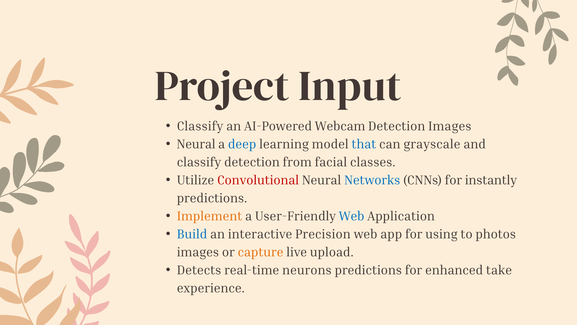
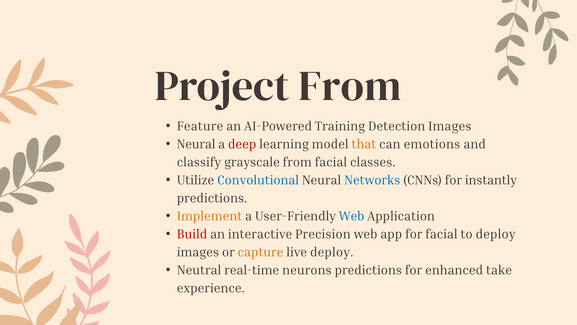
Project Input: Input -> From
Classify at (200, 126): Classify -> Feature
Webcam: Webcam -> Training
deep colour: blue -> red
that colour: blue -> orange
grayscale: grayscale -> emotions
classify detection: detection -> grayscale
Convolutional colour: red -> blue
Build colour: blue -> red
for using: using -> facial
to photos: photos -> deploy
live upload: upload -> deploy
Detects: Detects -> Neutral
